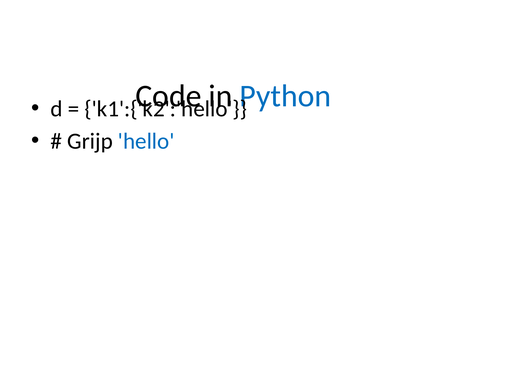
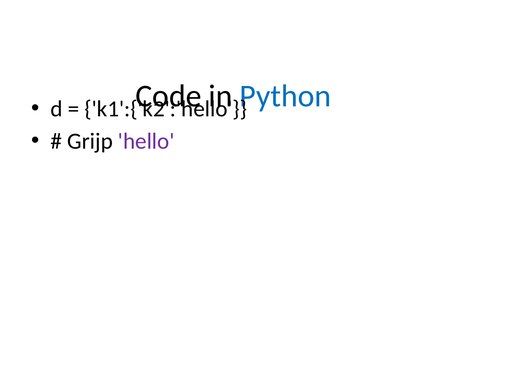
hello colour: blue -> purple
